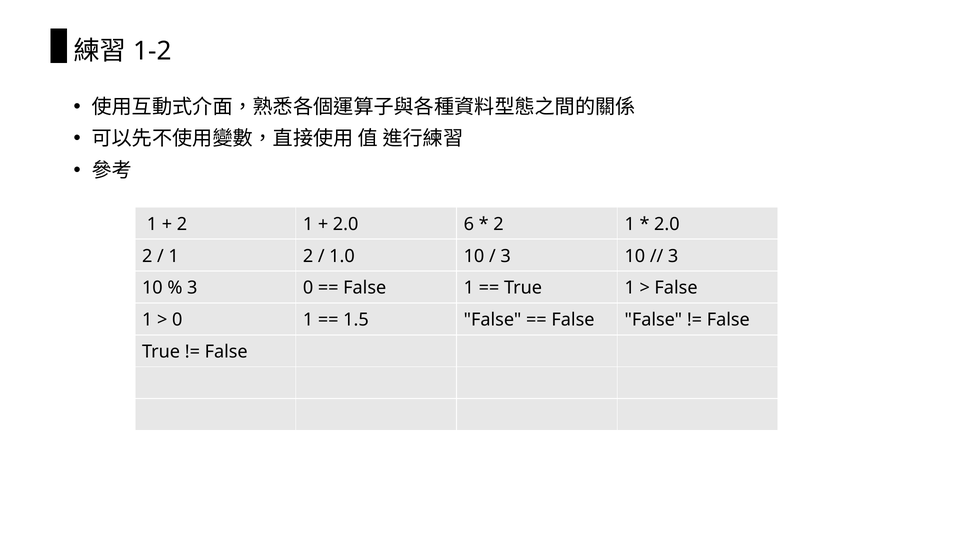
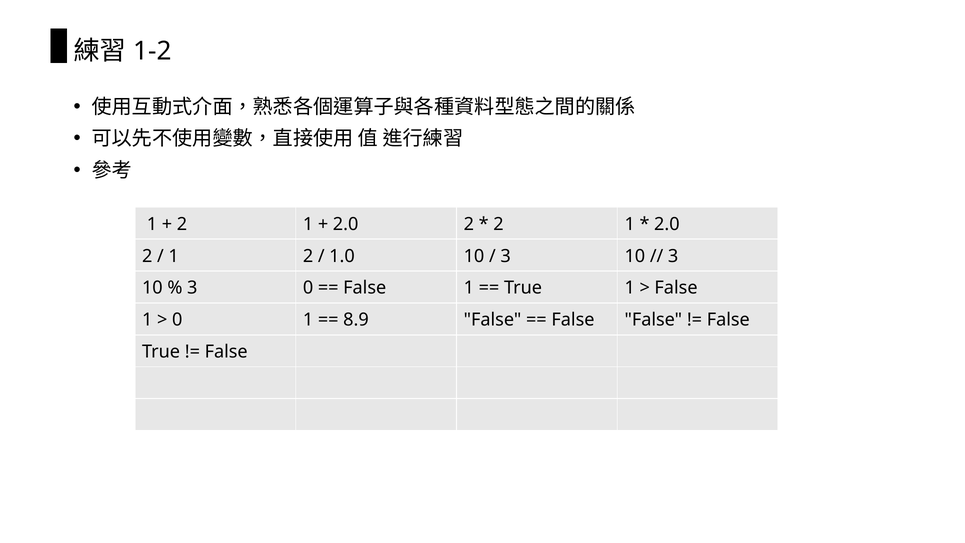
6 at (469, 224): 6 -> 2
1.5: 1.5 -> 8.9
